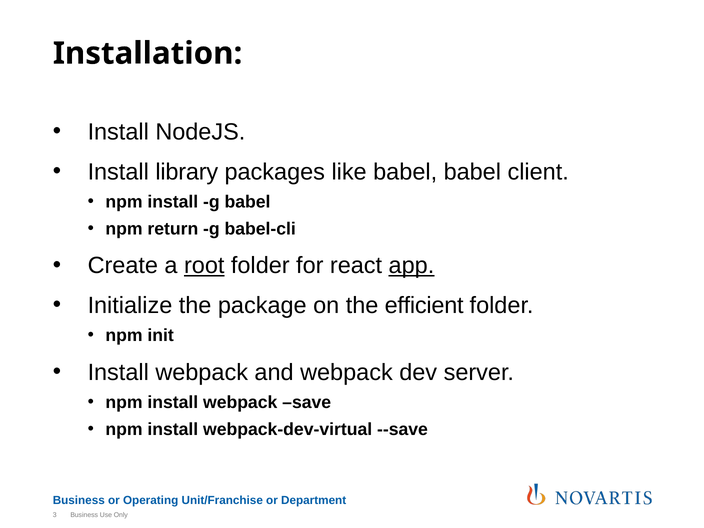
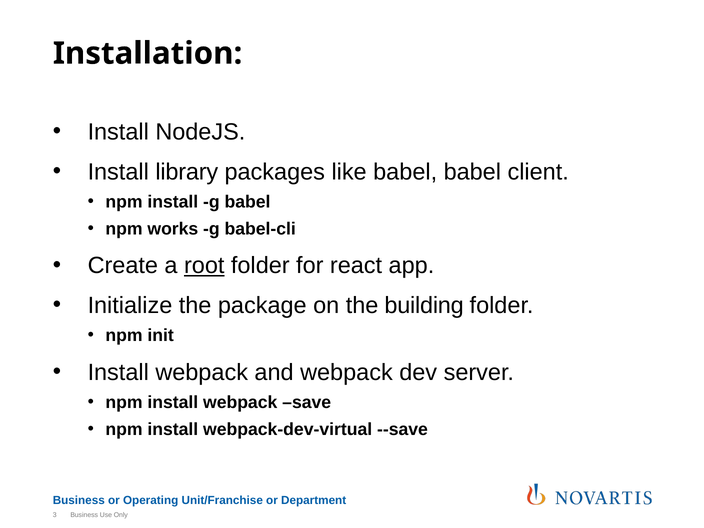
return: return -> works
app underline: present -> none
efficient: efficient -> building
